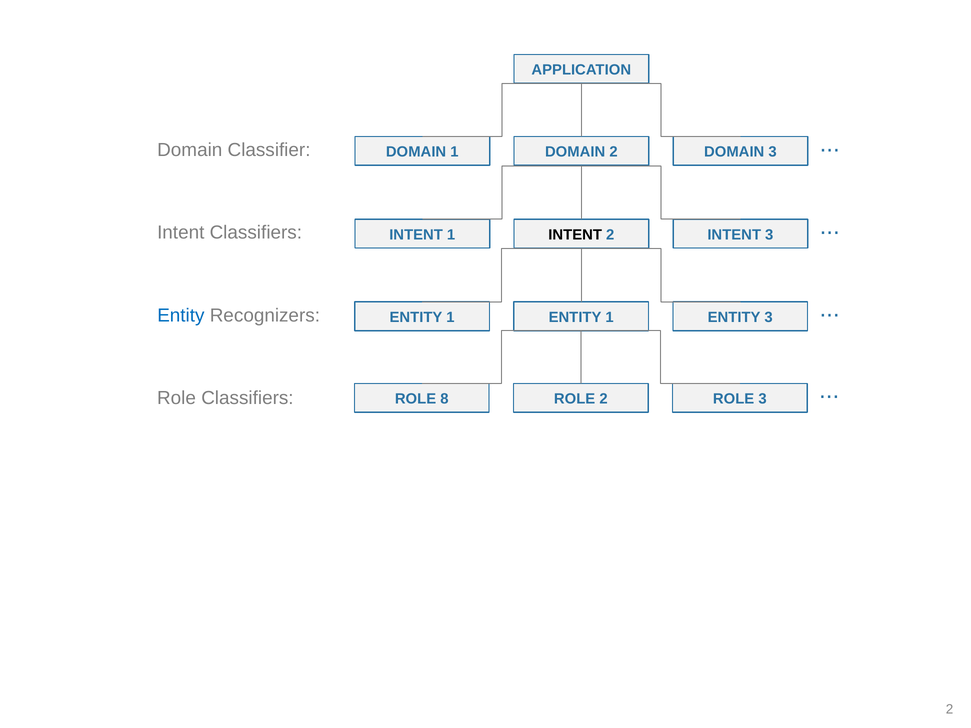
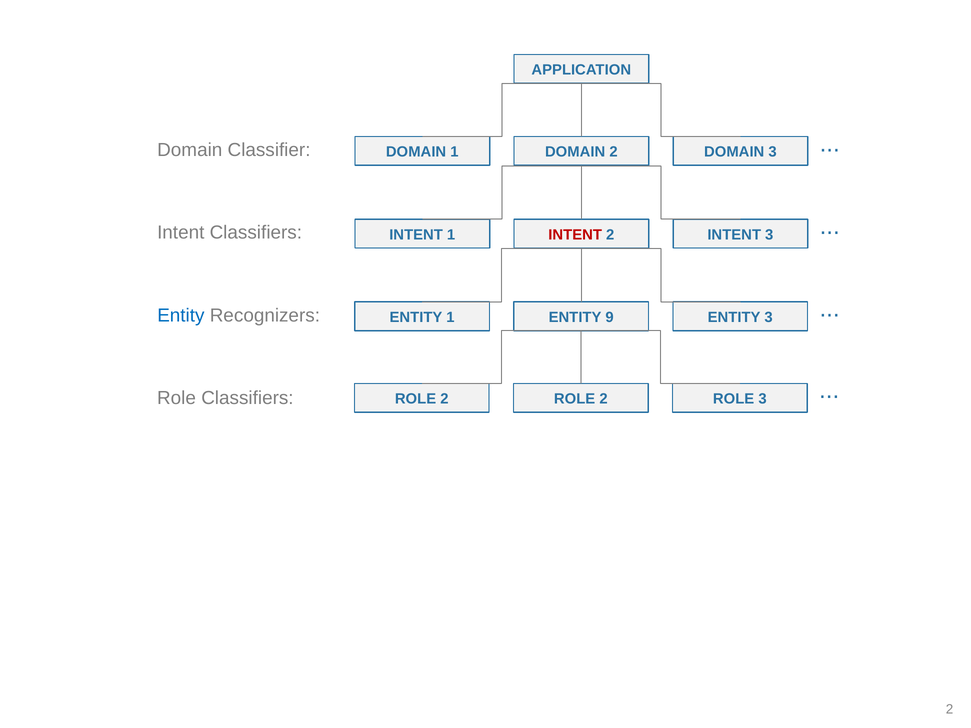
INTENT at (575, 235) colour: black -> red
1 ENTITY 1: 1 -> 9
8 at (444, 399): 8 -> 2
